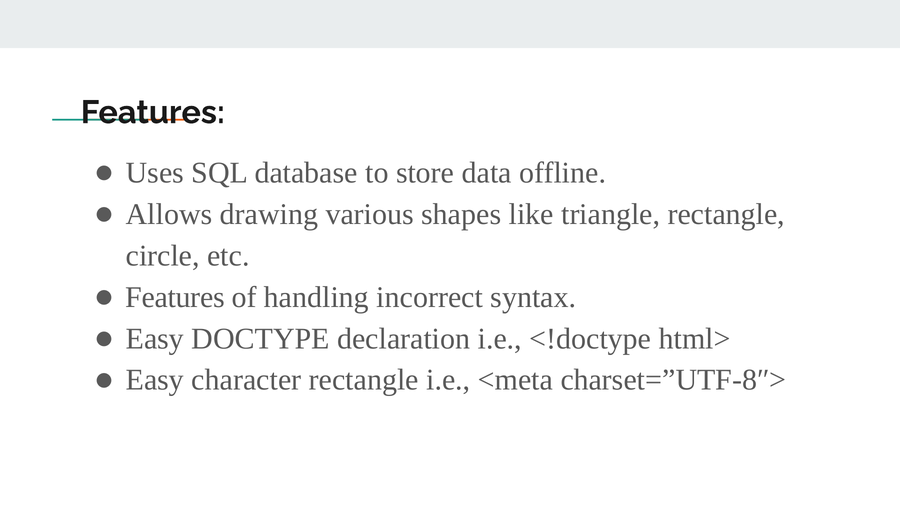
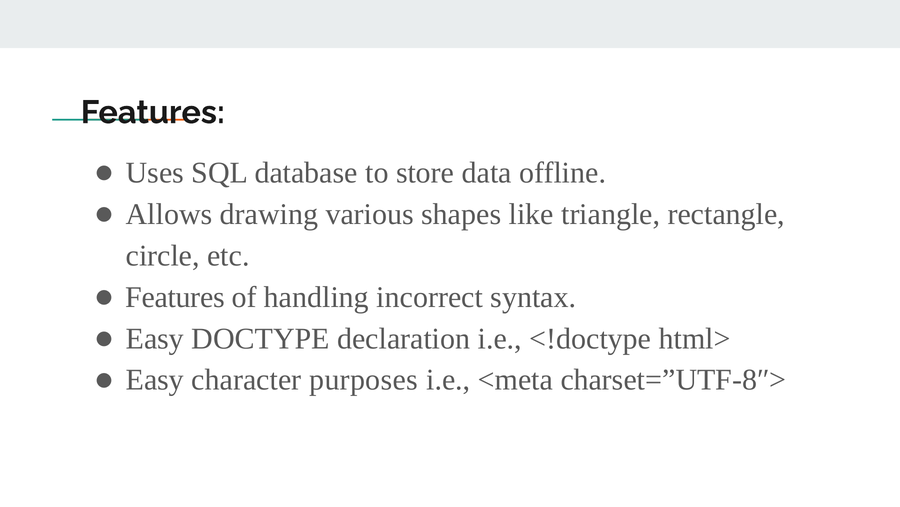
character rectangle: rectangle -> purposes
